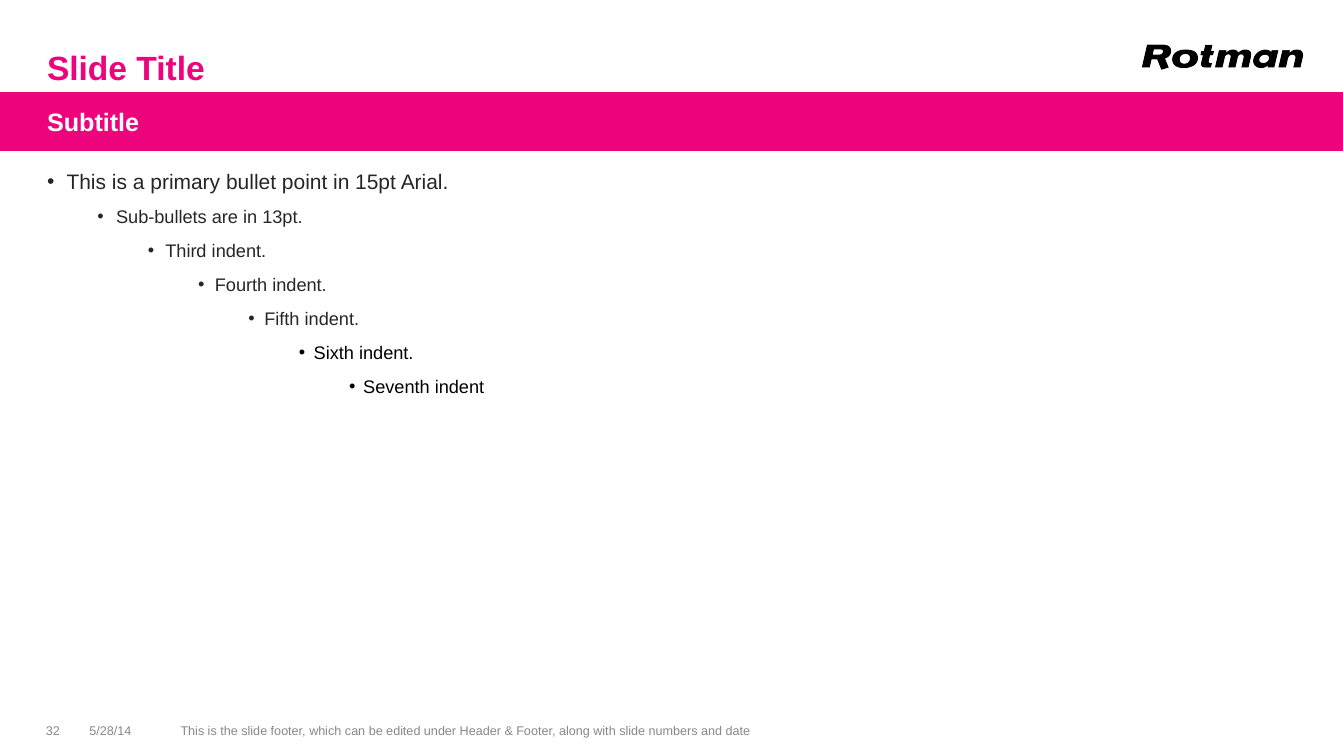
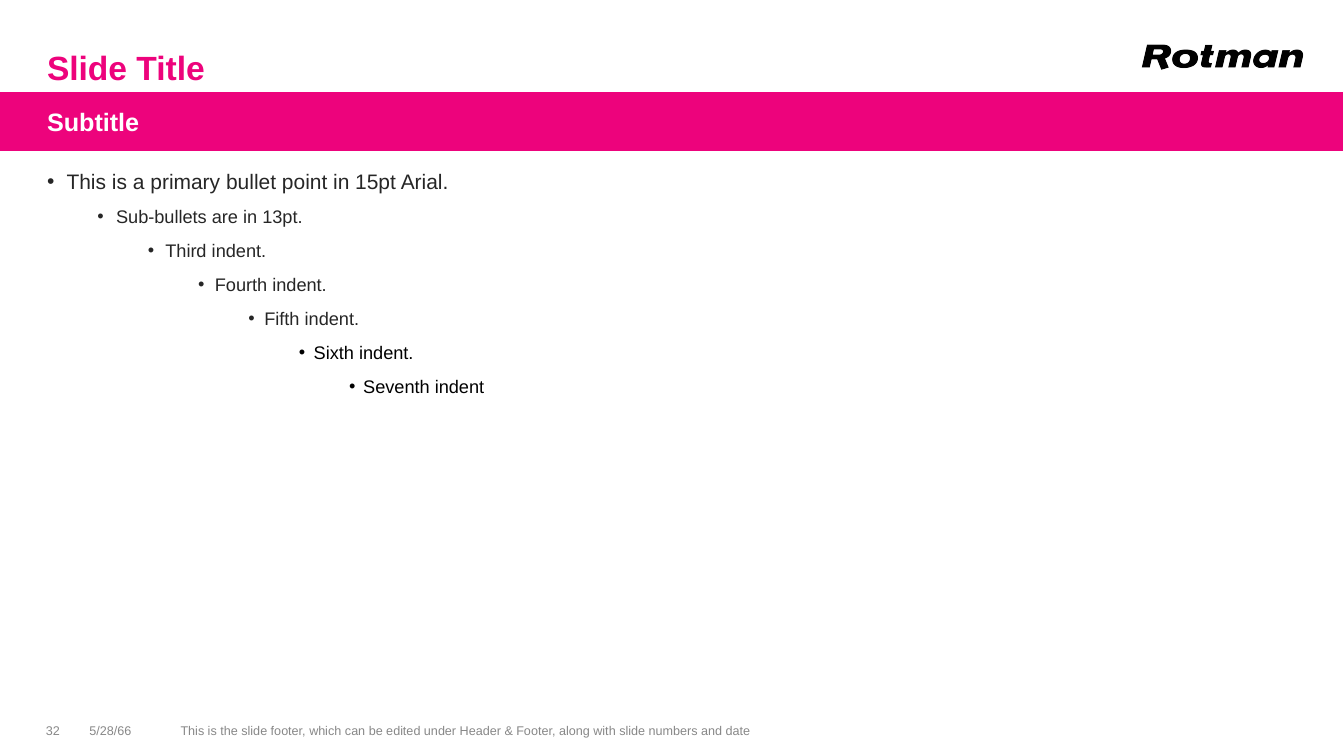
5/28/14: 5/28/14 -> 5/28/66
